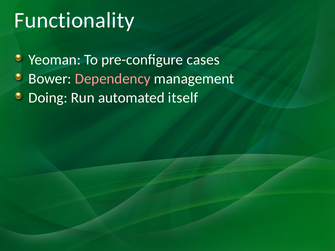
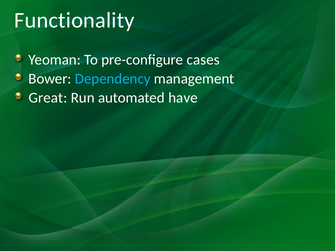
Dependency colour: pink -> light blue
Doing: Doing -> Great
itself: itself -> have
